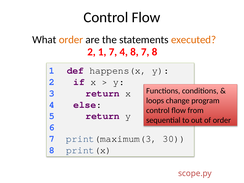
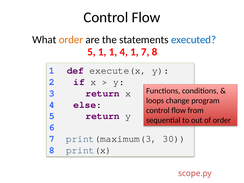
executed colour: orange -> blue
2 at (91, 52): 2 -> 5
1 7: 7 -> 1
4 8: 8 -> 1
happens(x: happens(x -> execute(x
